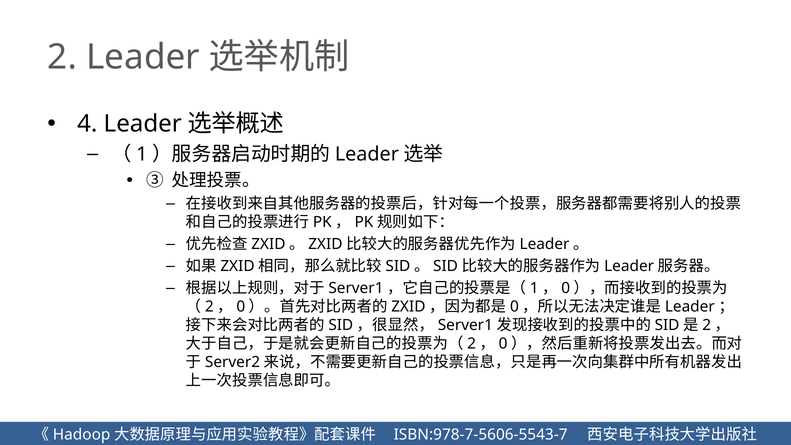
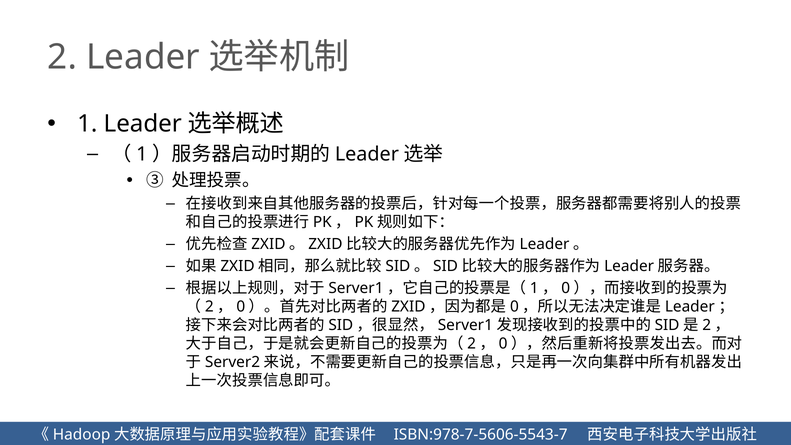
4: 4 -> 1
